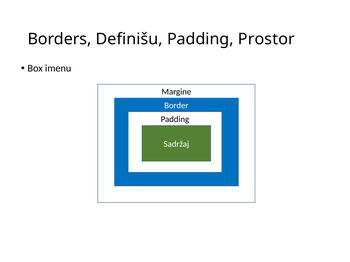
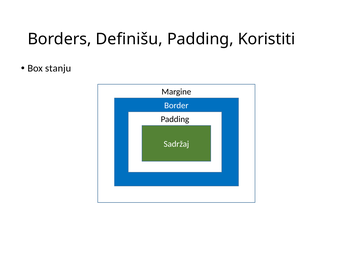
Prostor: Prostor -> Koristiti
imenu: imenu -> stanju
